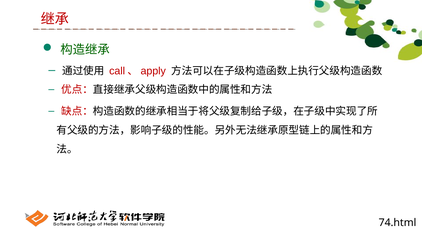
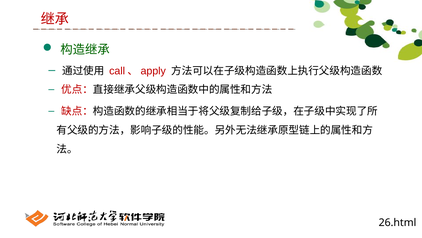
74.html: 74.html -> 26.html
